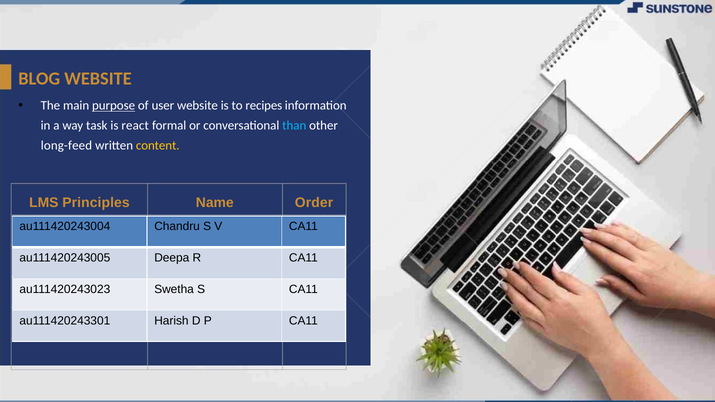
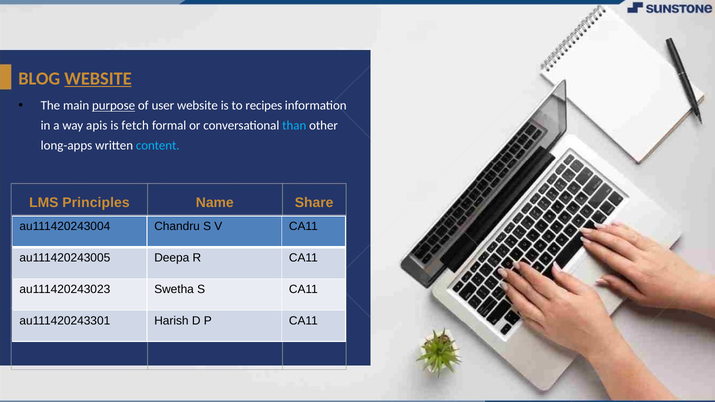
WEBSITE at (98, 79) underline: none -> present
task: task -> apis
react: react -> fetch
long-feed: long-feed -> long-apps
content colour: yellow -> light blue
Order: Order -> Share
